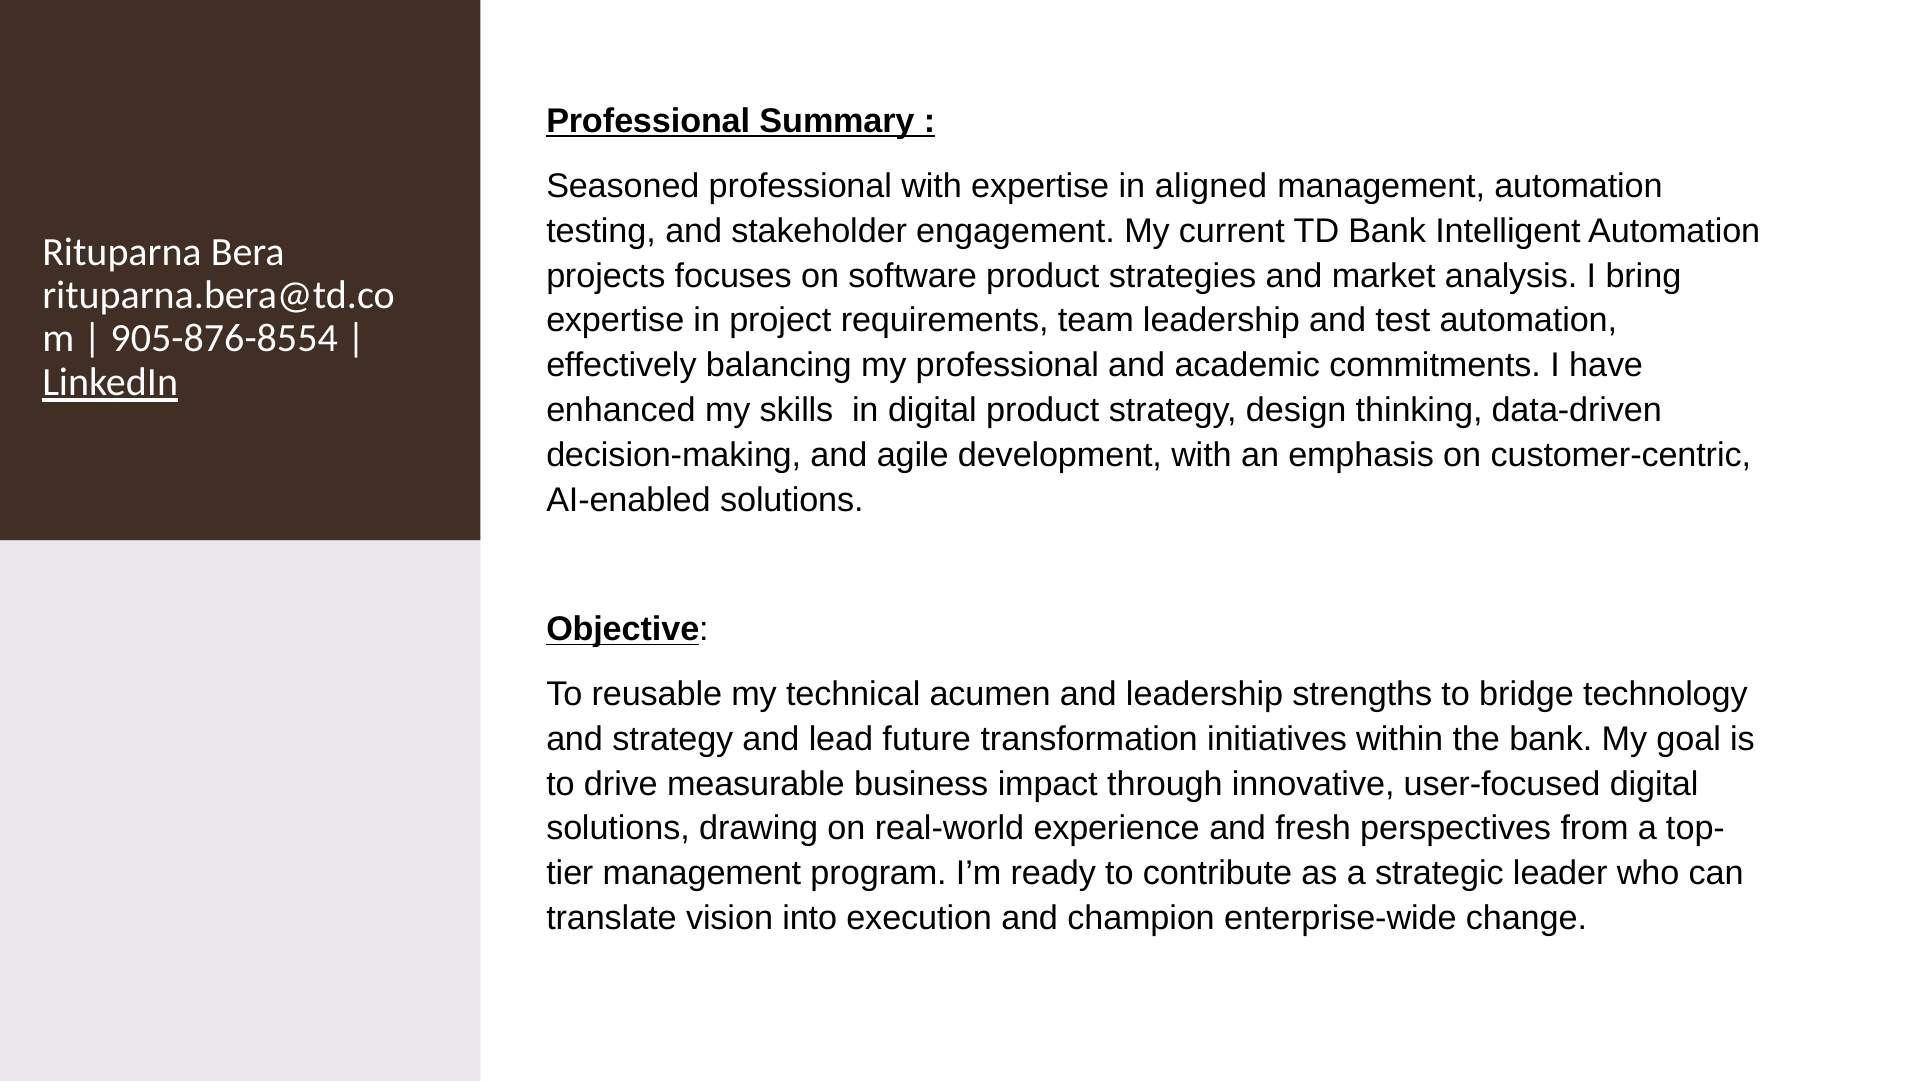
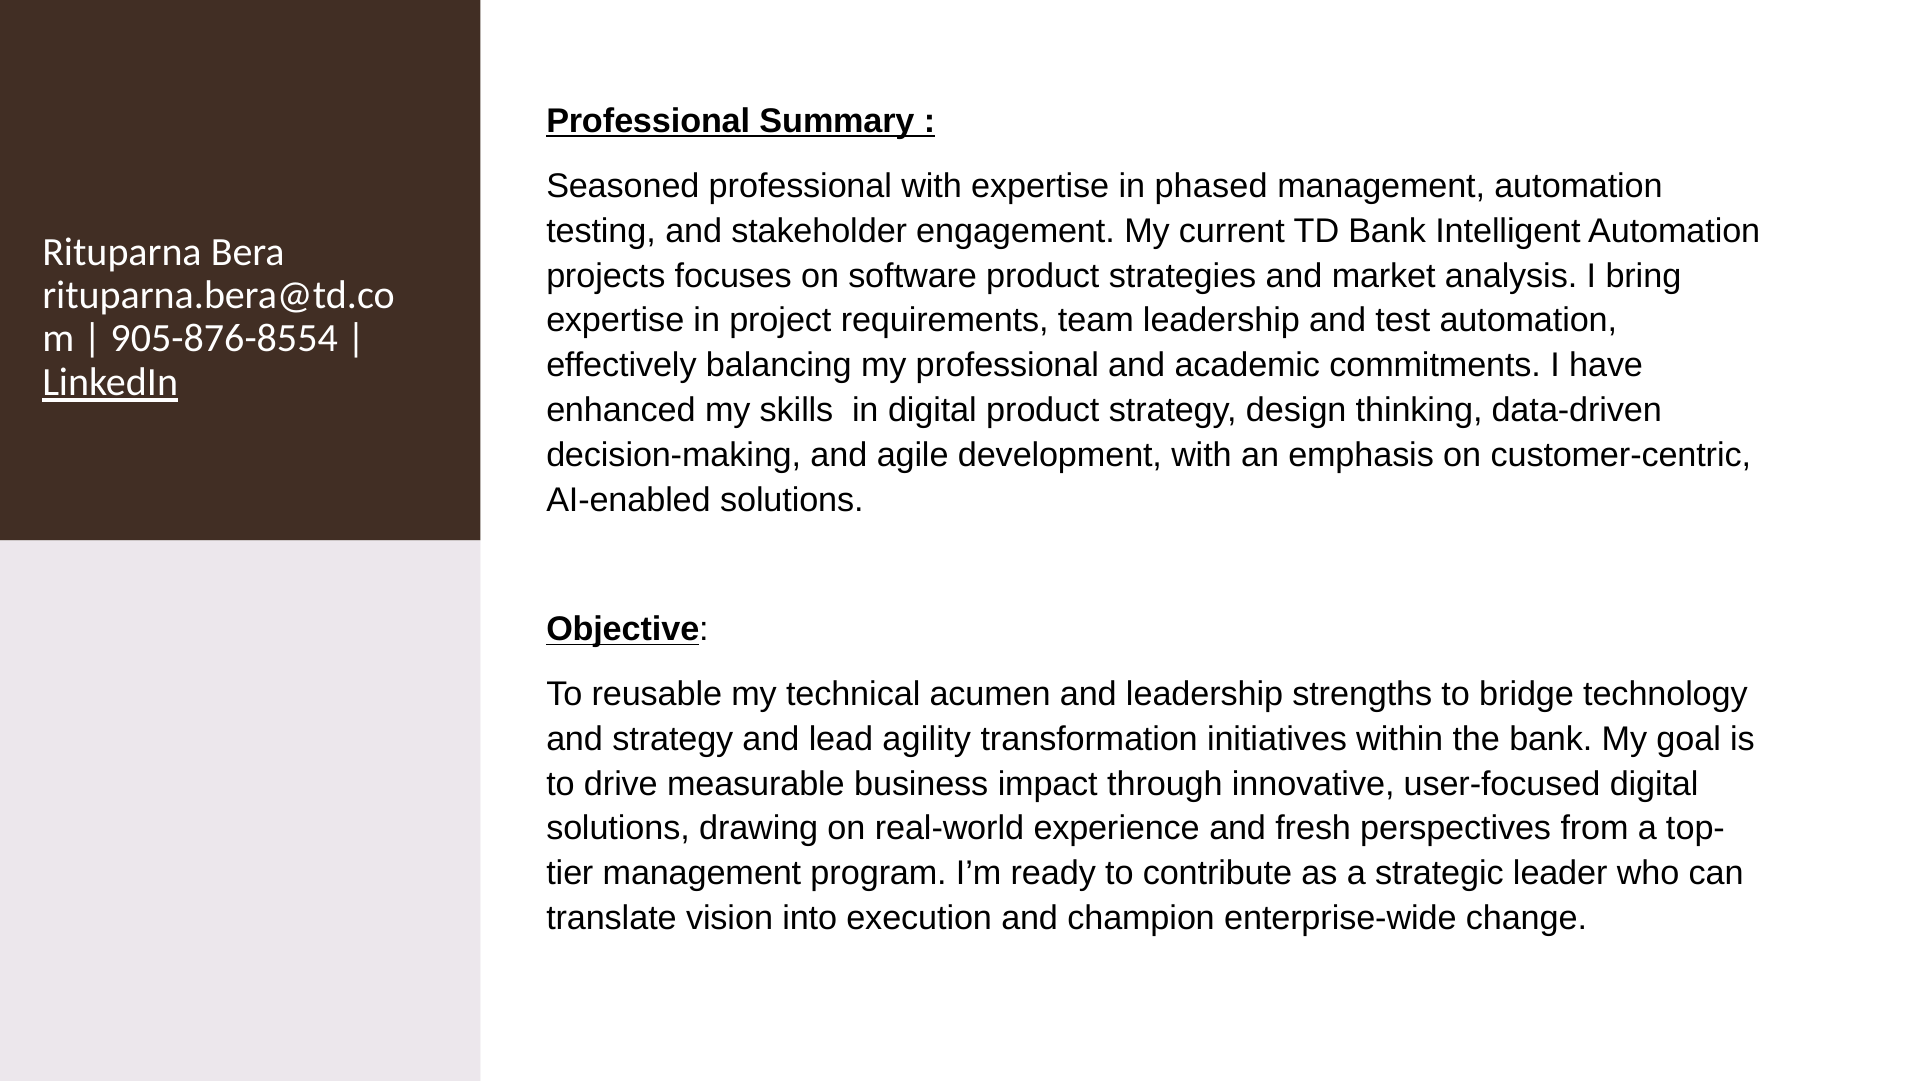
aligned: aligned -> phased
future: future -> agility
